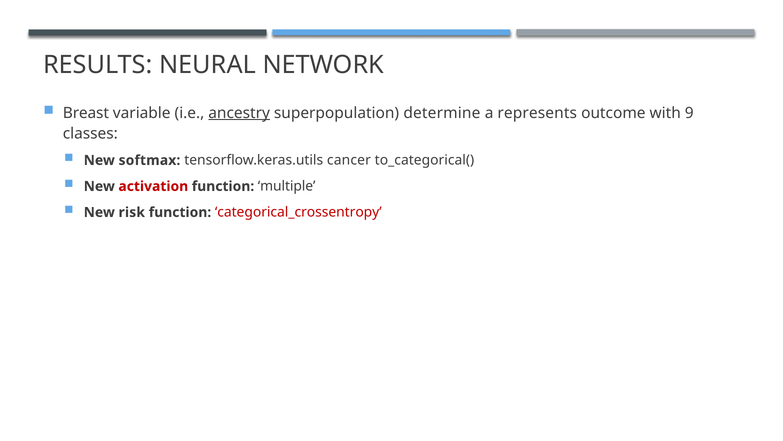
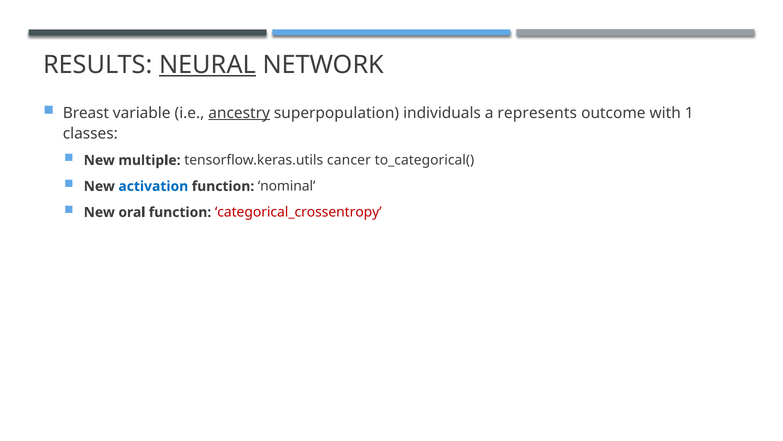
NEURAL underline: none -> present
determine: determine -> individuals
9: 9 -> 1
softmax: softmax -> multiple
activation colour: red -> blue
multiple: multiple -> nominal
risk: risk -> oral
